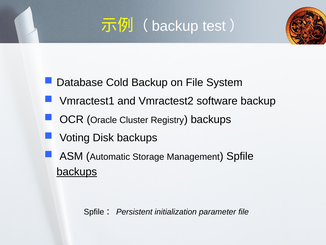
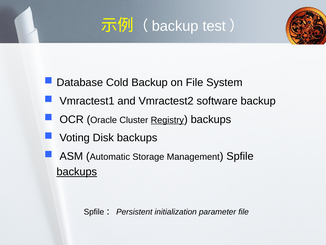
Registry underline: none -> present
